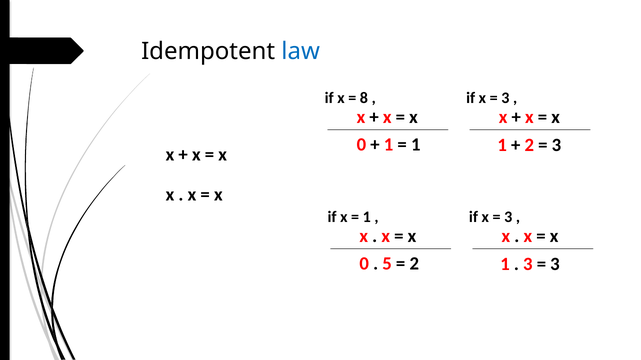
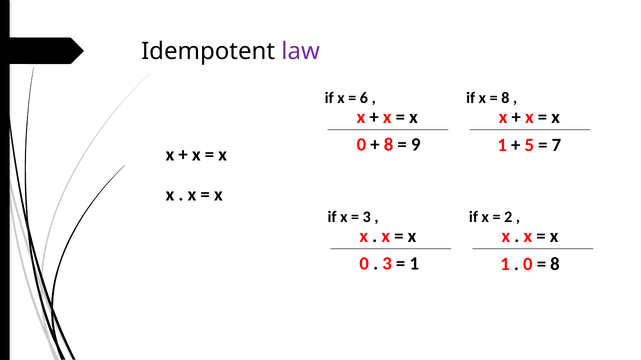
law colour: blue -> purple
8: 8 -> 6
3 at (505, 98): 3 -> 8
1 at (389, 145): 1 -> 8
1 at (416, 145): 1 -> 9
2 at (529, 145): 2 -> 5
3 at (556, 145): 3 -> 7
1 at (367, 217): 1 -> 3
3 at (508, 217): 3 -> 2
5 at (387, 264): 5 -> 3
2 at (414, 264): 2 -> 1
3 at (528, 265): 3 -> 0
3 at (555, 265): 3 -> 8
